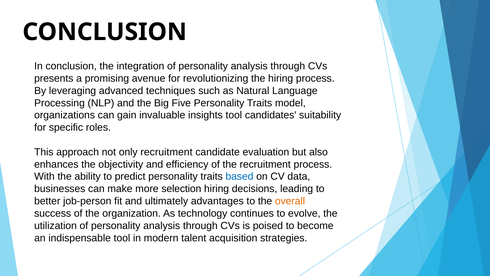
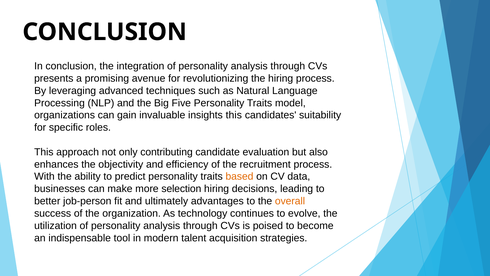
insights tool: tool -> this
only recruitment: recruitment -> contributing
based colour: blue -> orange
